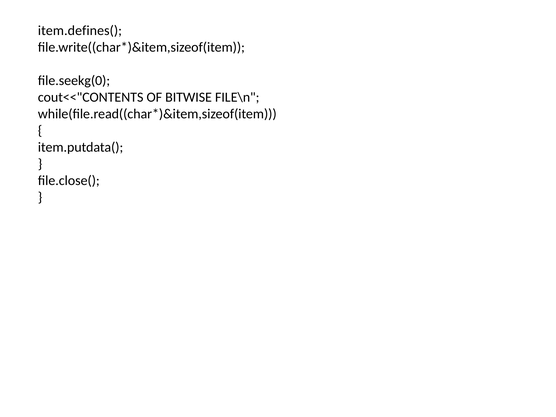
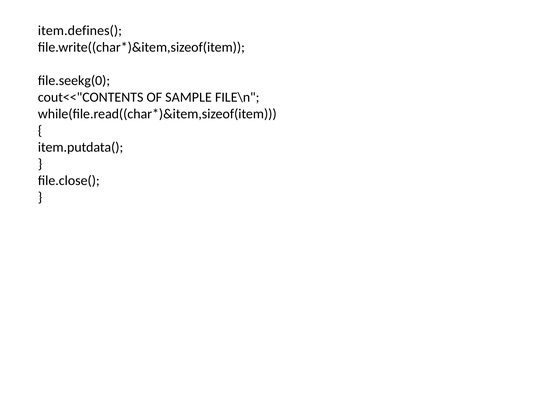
BITWISE: BITWISE -> SAMPLE
